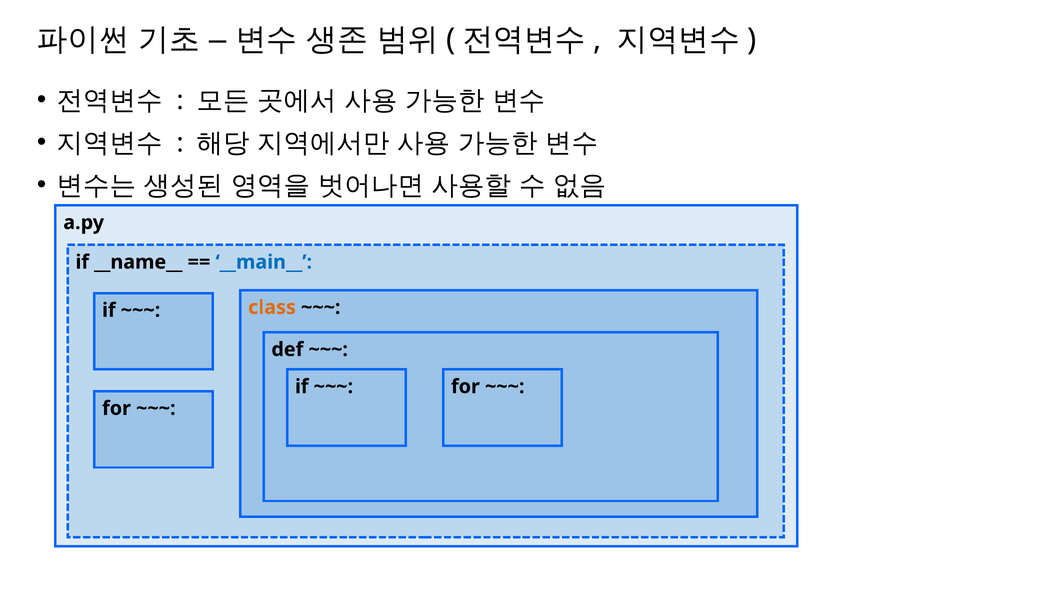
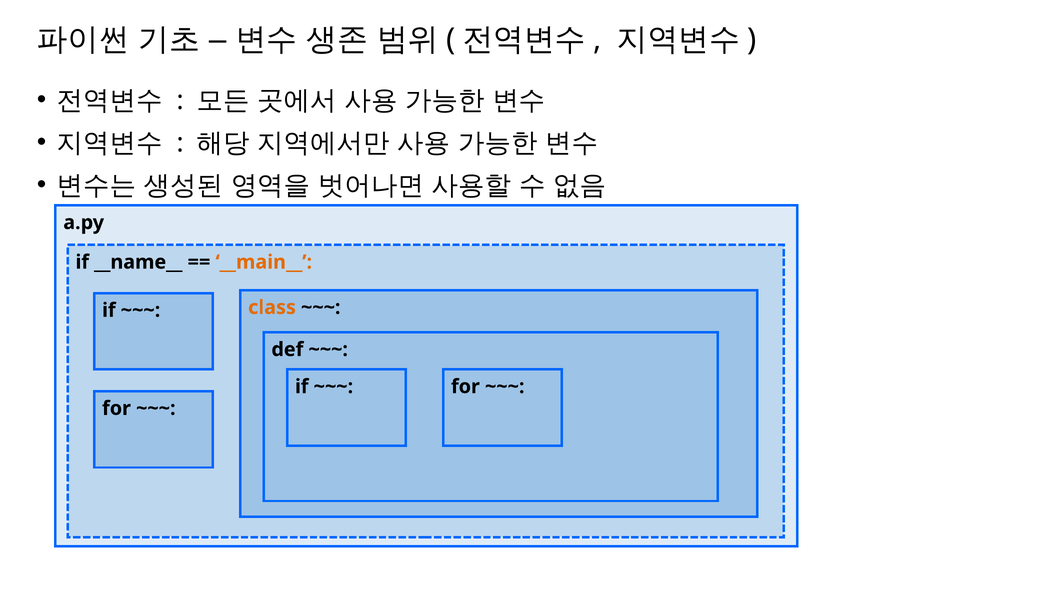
__main__ colour: blue -> orange
